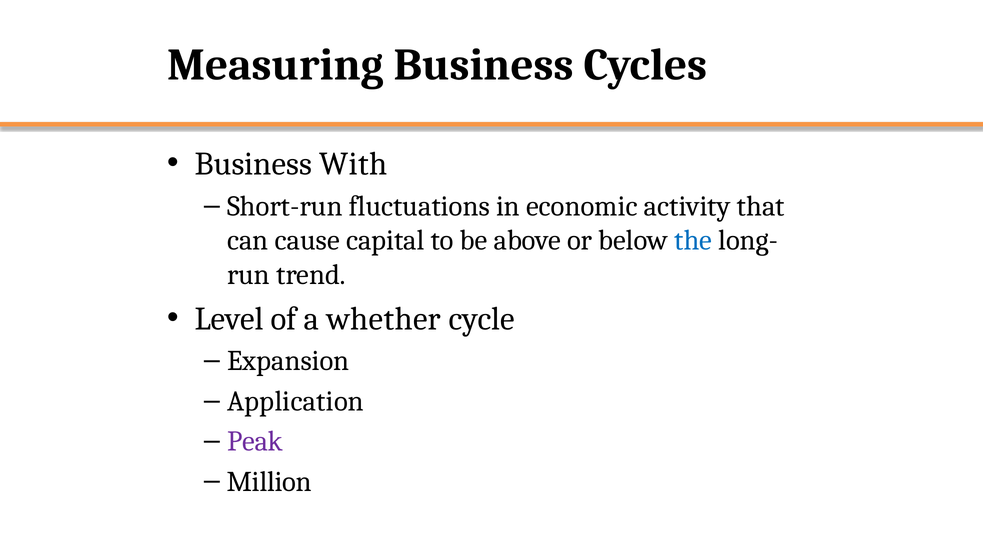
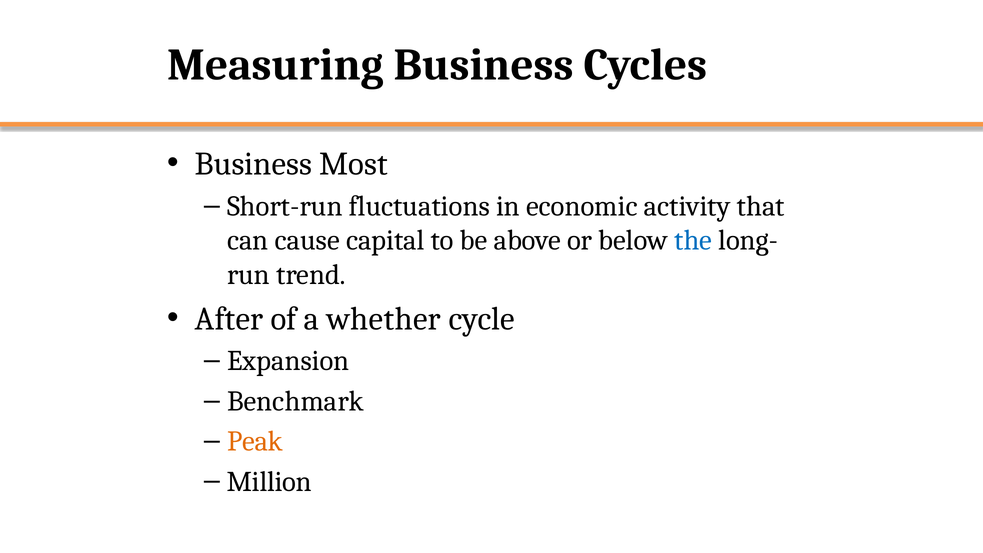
With: With -> Most
Level: Level -> After
Application: Application -> Benchmark
Peak colour: purple -> orange
